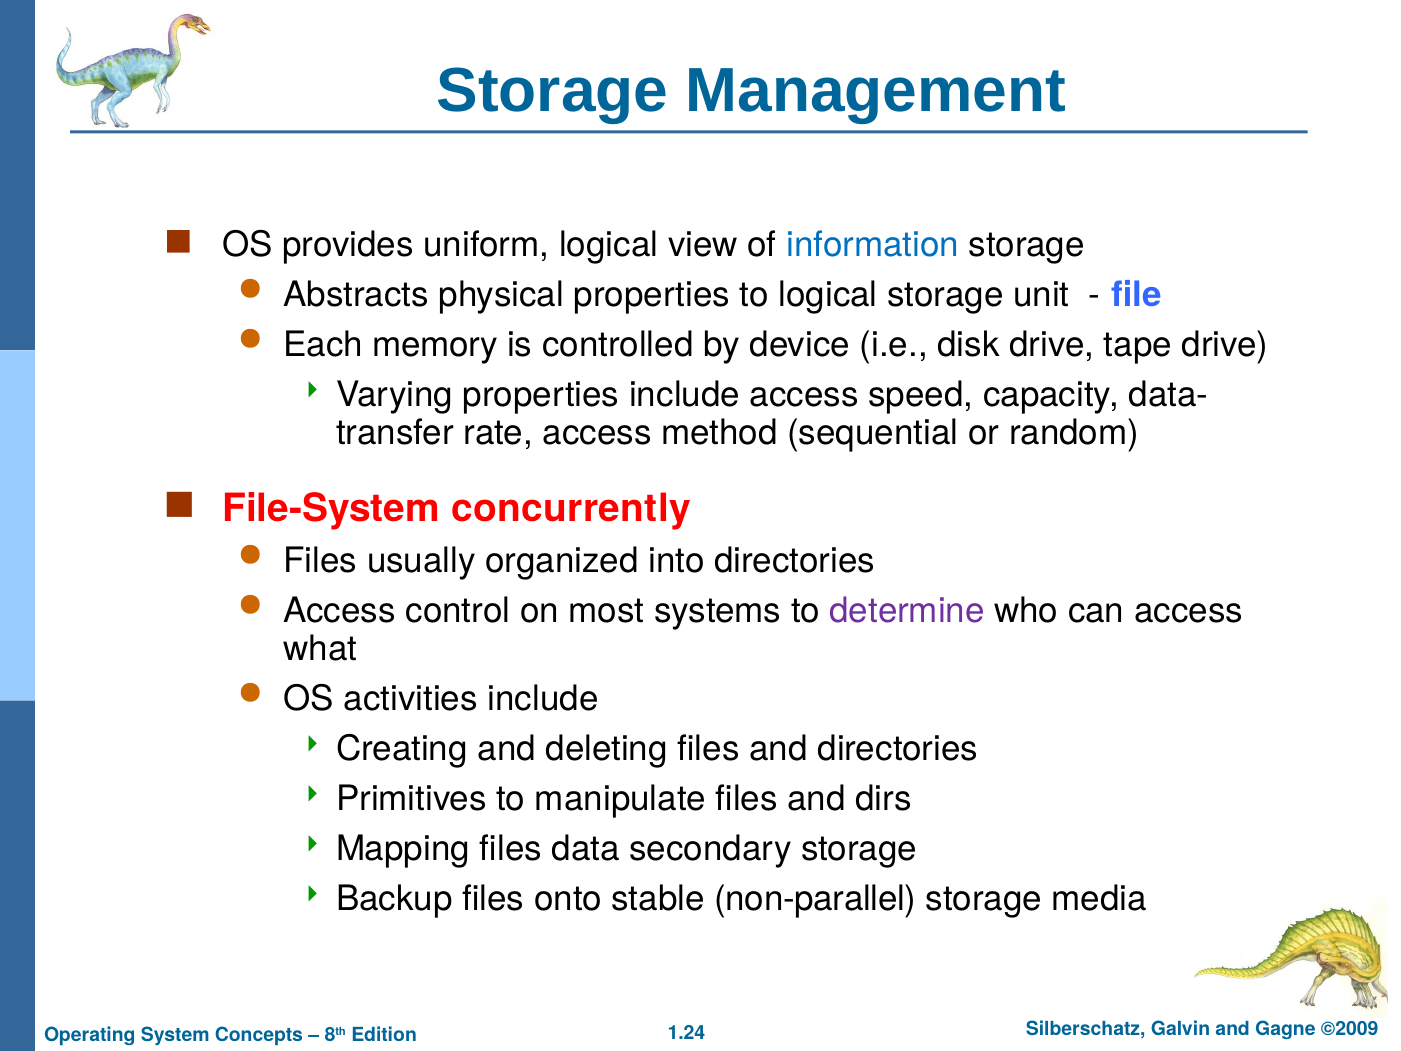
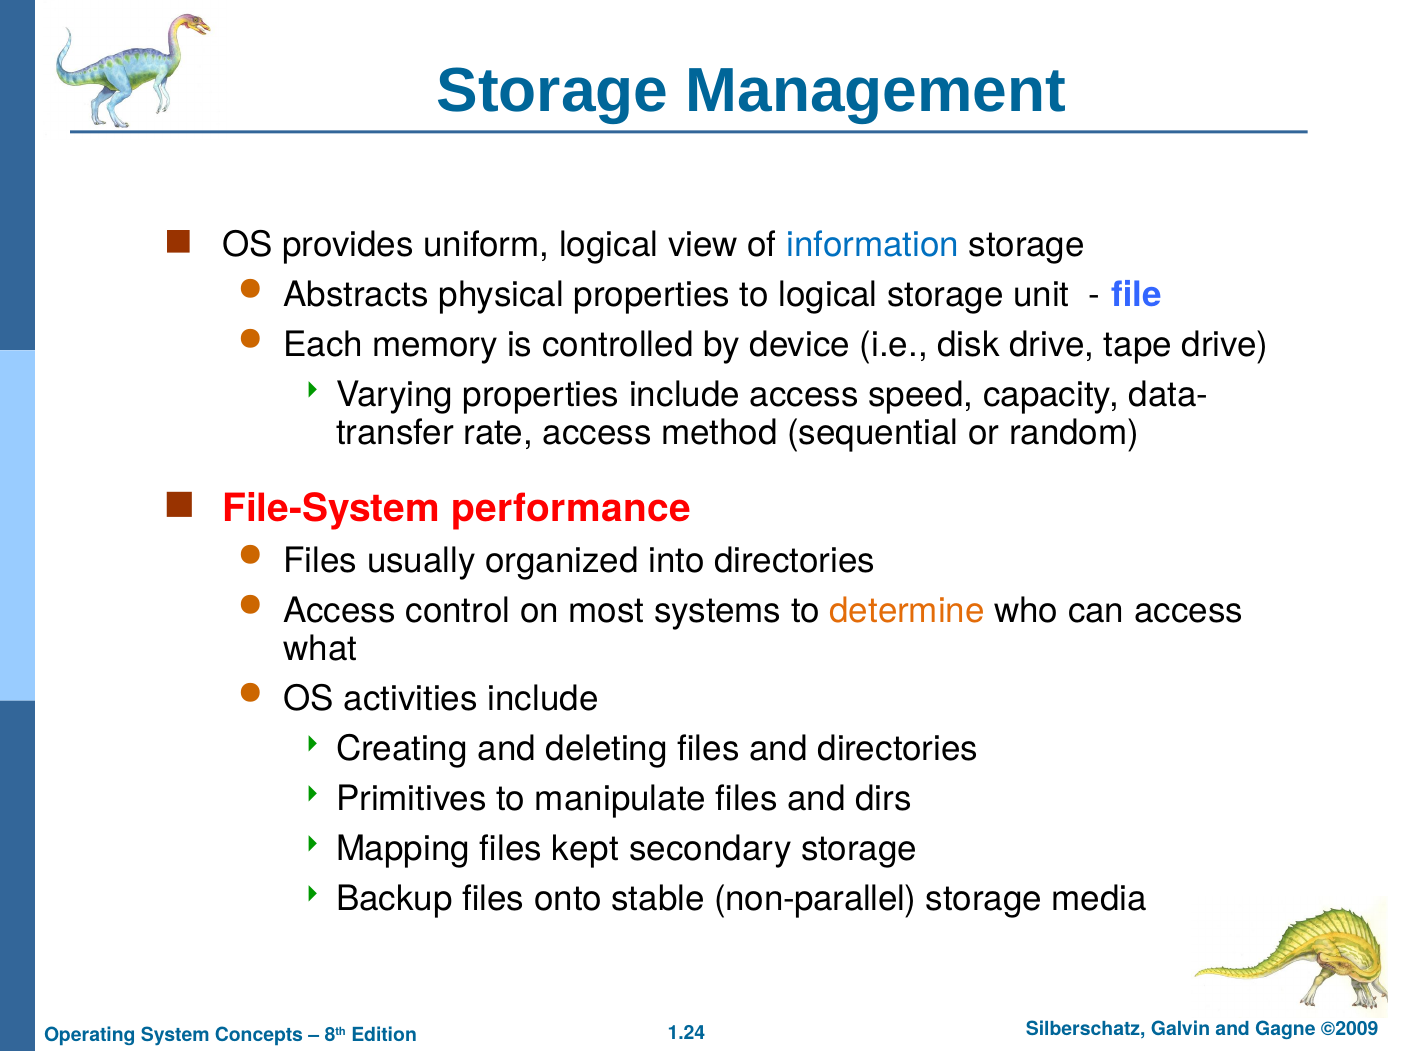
concurrently: concurrently -> performance
determine colour: purple -> orange
data: data -> kept
